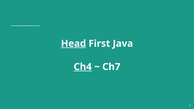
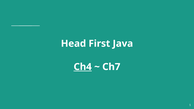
Head underline: present -> none
